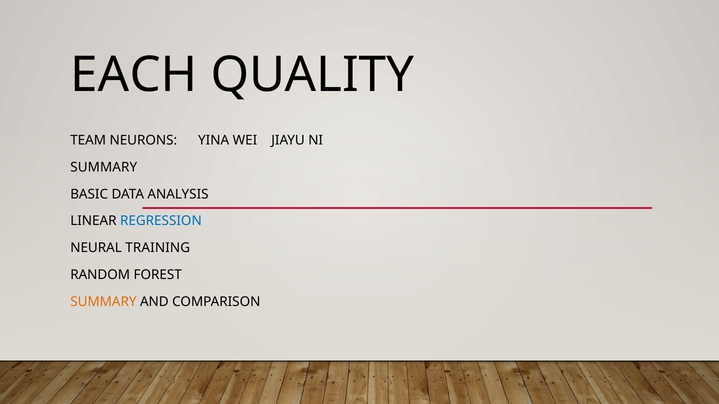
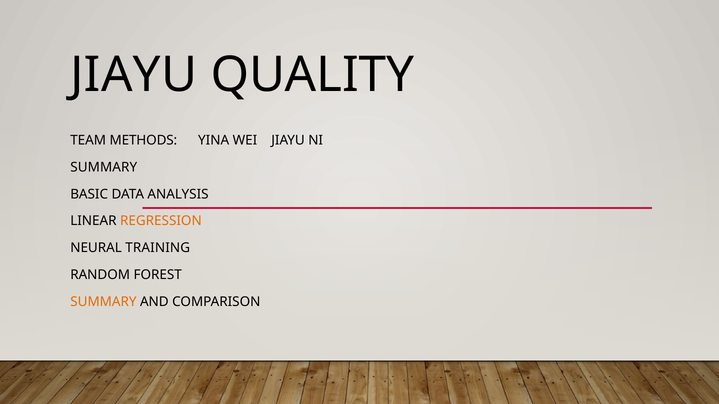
EACH at (134, 75): EACH -> JIAYU
NEURONS: NEURONS -> METHODS
REGRESSION colour: blue -> orange
